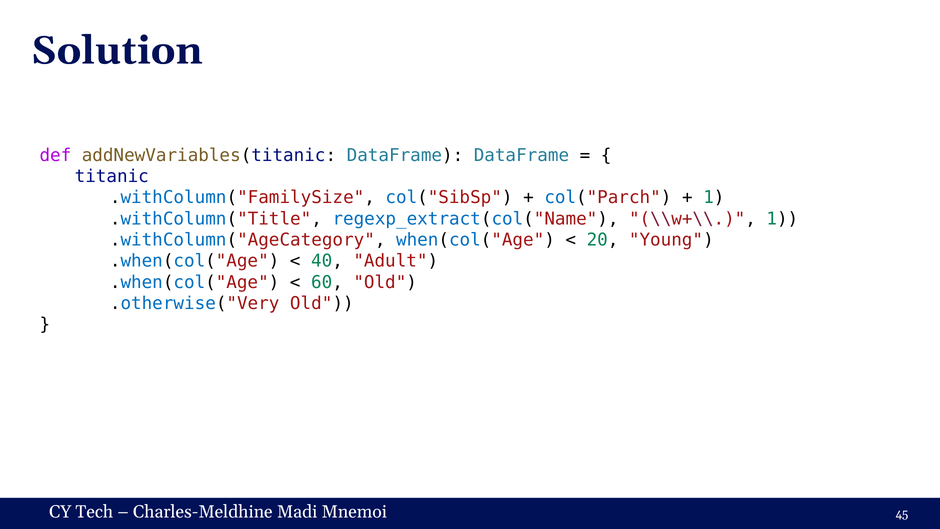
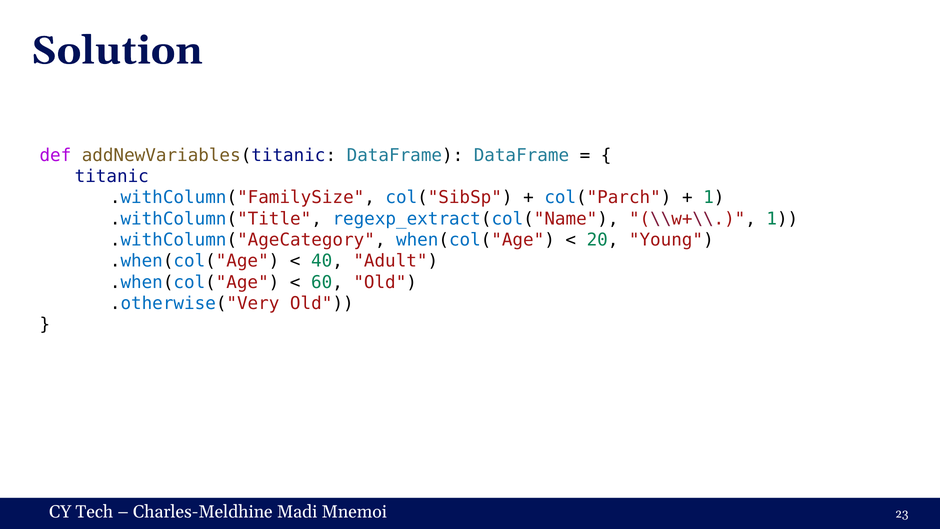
45: 45 -> 23
